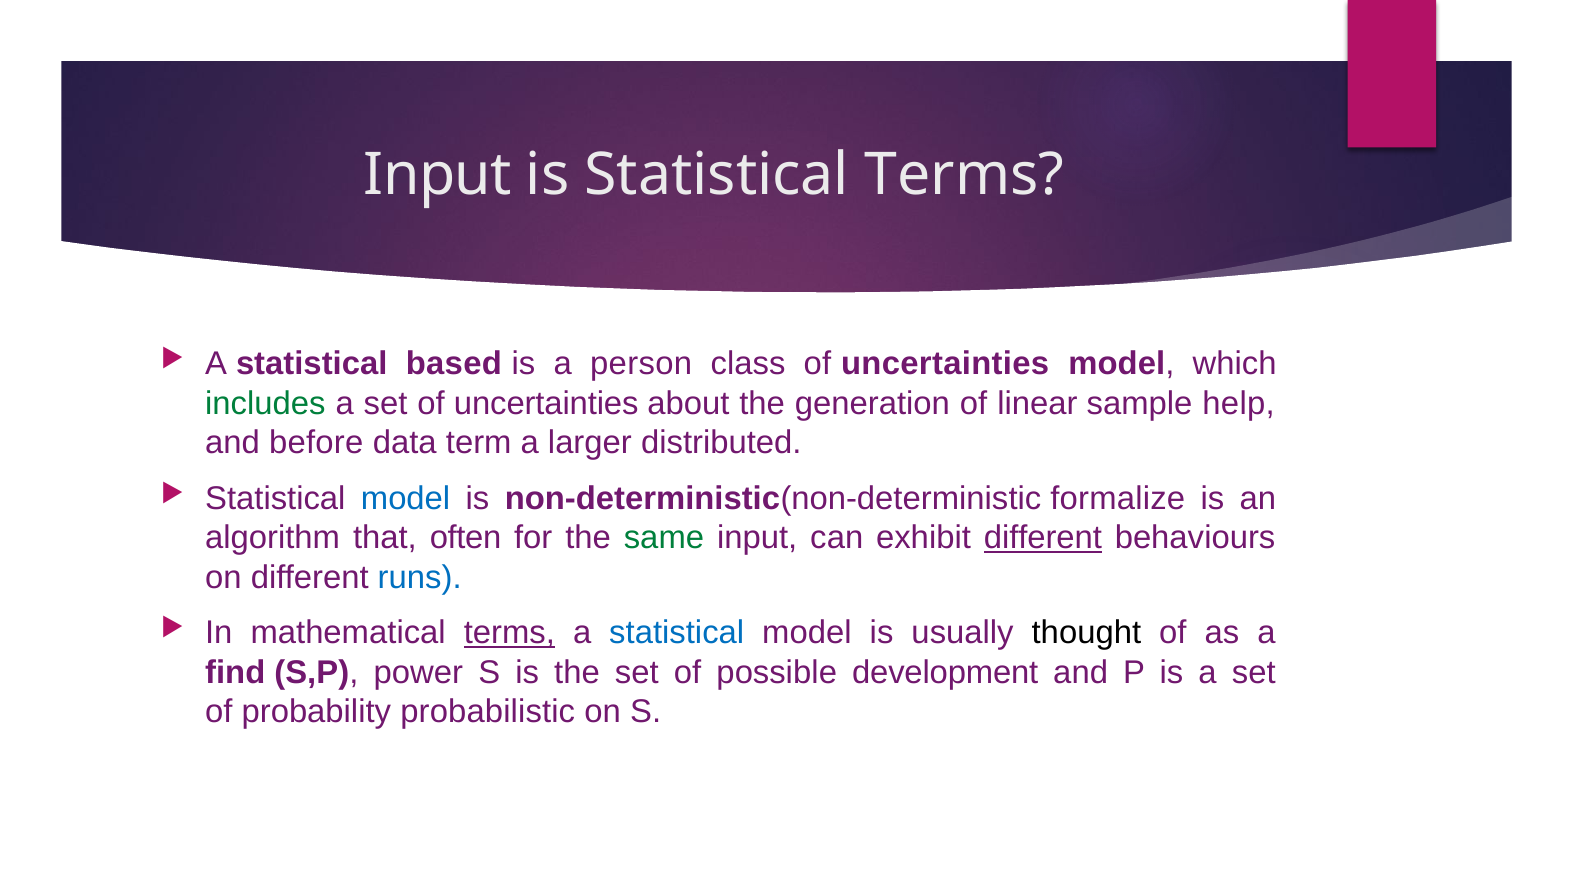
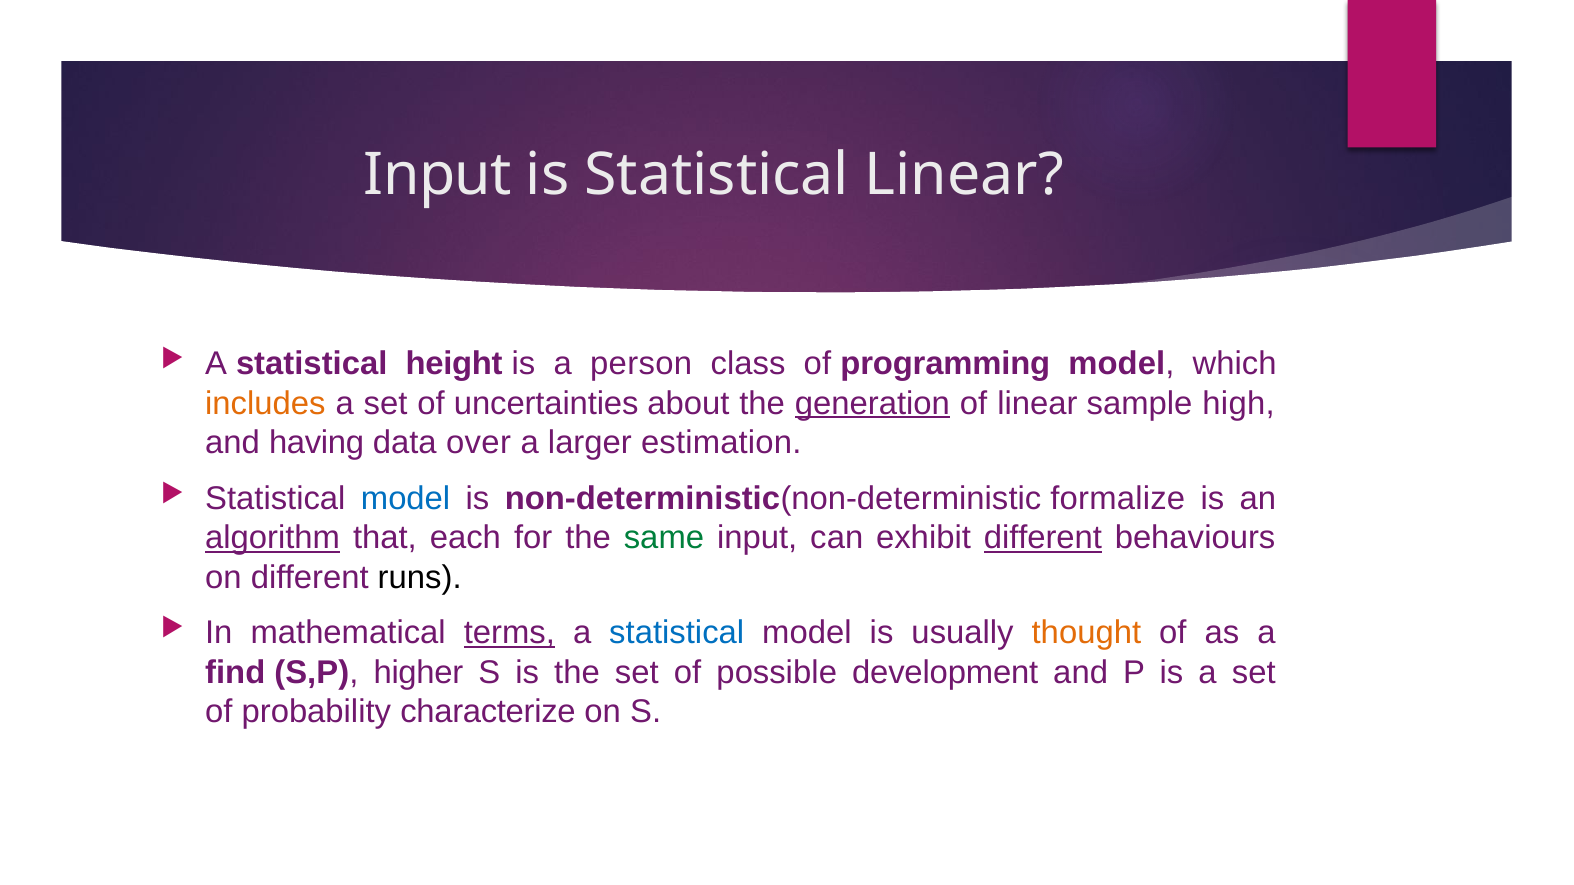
Statistical Terms: Terms -> Linear
based: based -> height
class of uncertainties: uncertainties -> programming
includes colour: green -> orange
generation underline: none -> present
help: help -> high
before: before -> having
term: term -> over
distributed: distributed -> estimation
algorithm underline: none -> present
often: often -> each
runs colour: blue -> black
thought colour: black -> orange
power: power -> higher
probabilistic: probabilistic -> characterize
